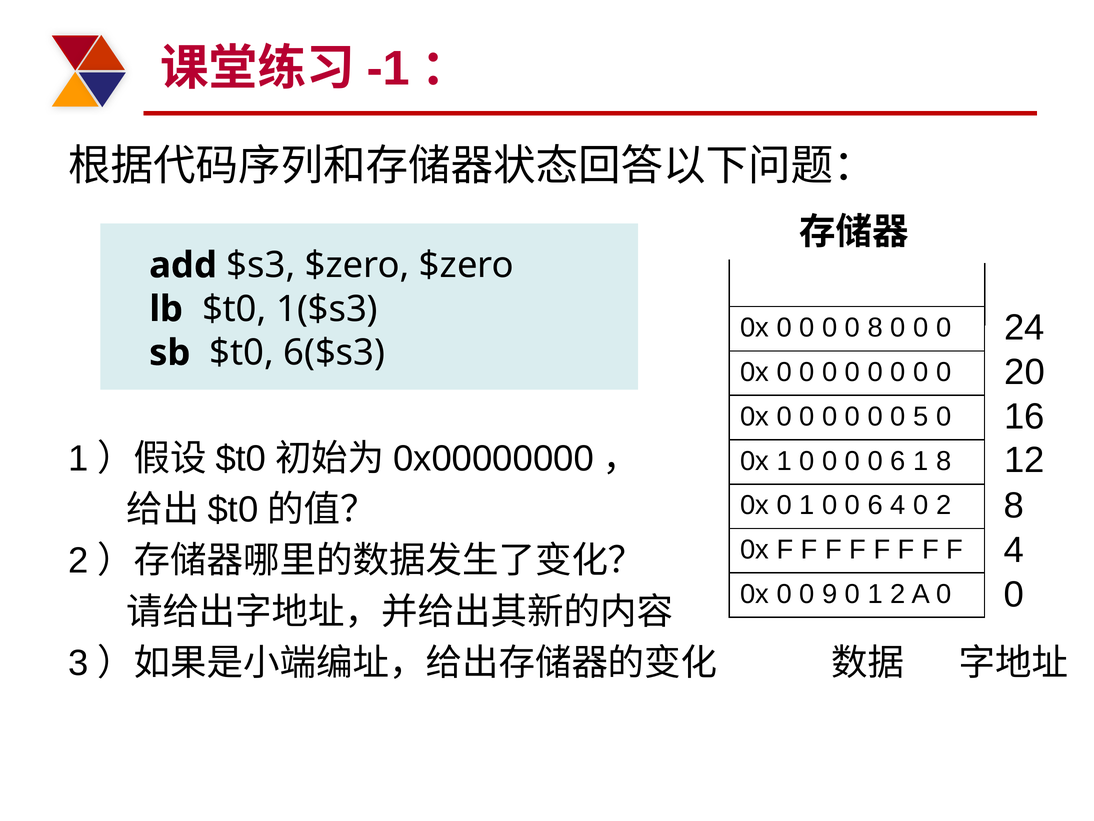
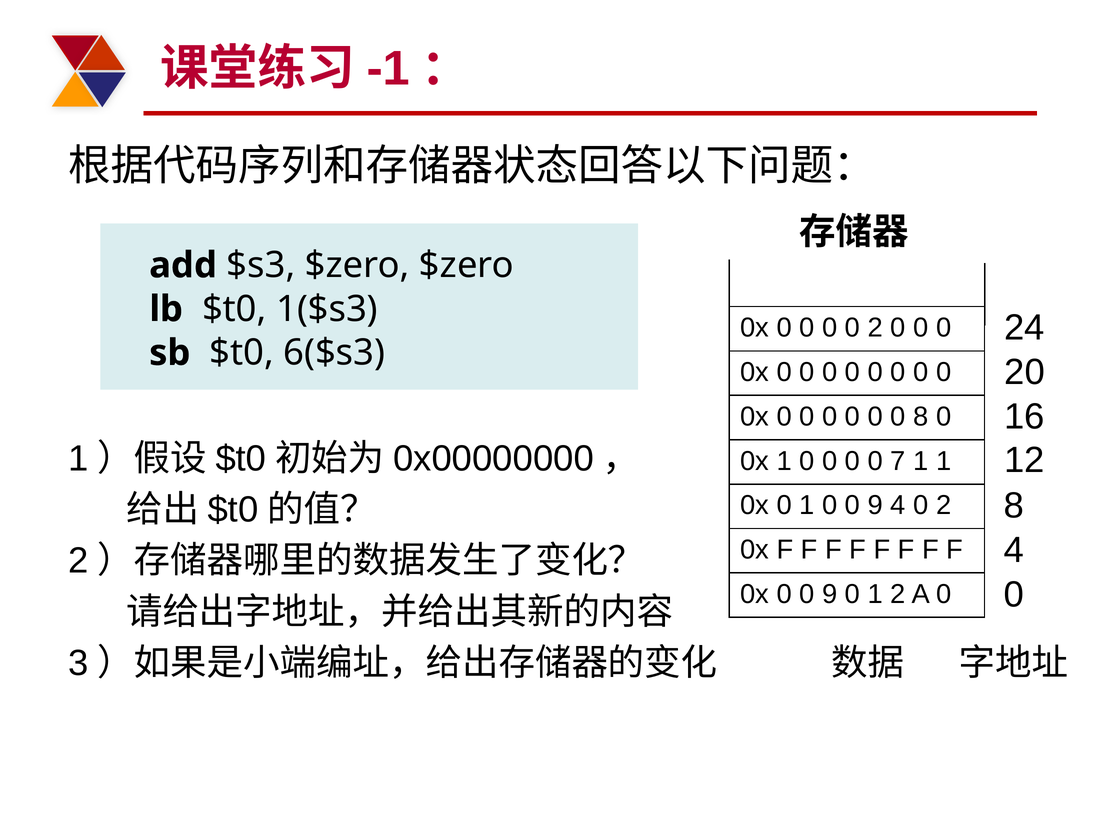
0 0 8: 8 -> 2
0 5: 5 -> 8
0 0 0 6: 6 -> 7
1 8: 8 -> 1
1 0 0 6: 6 -> 9
